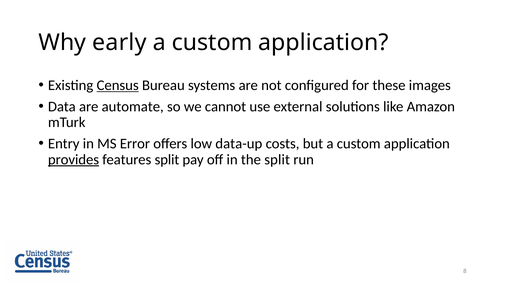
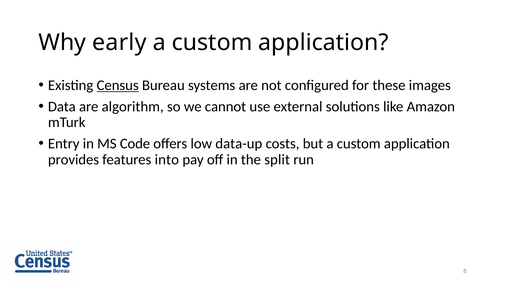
automate: automate -> algorithm
Error: Error -> Code
provides underline: present -> none
features split: split -> into
